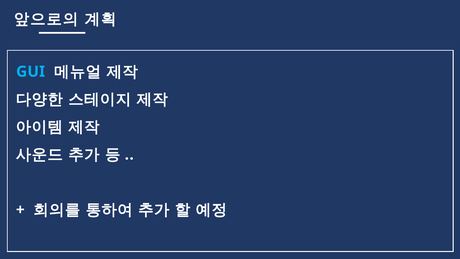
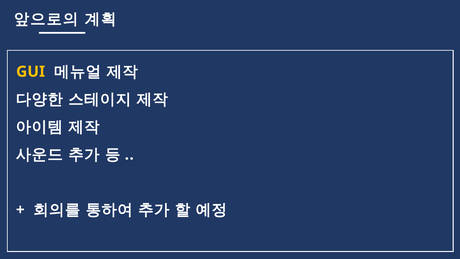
GUI colour: light blue -> yellow
